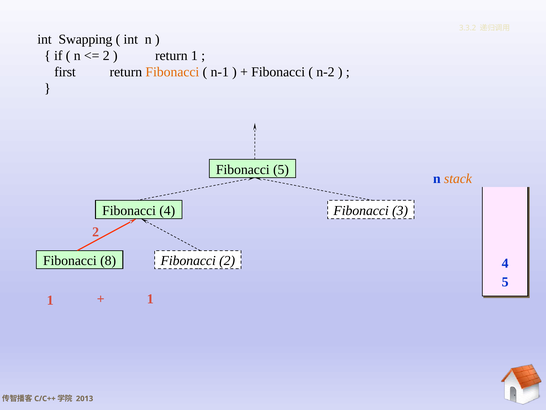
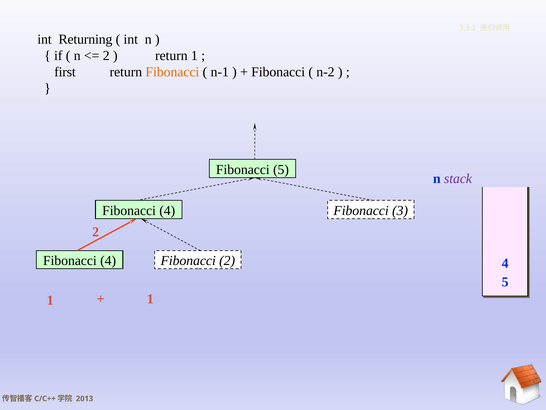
Swapping: Swapping -> Returning
stack colour: orange -> purple
8 at (108, 260): 8 -> 4
